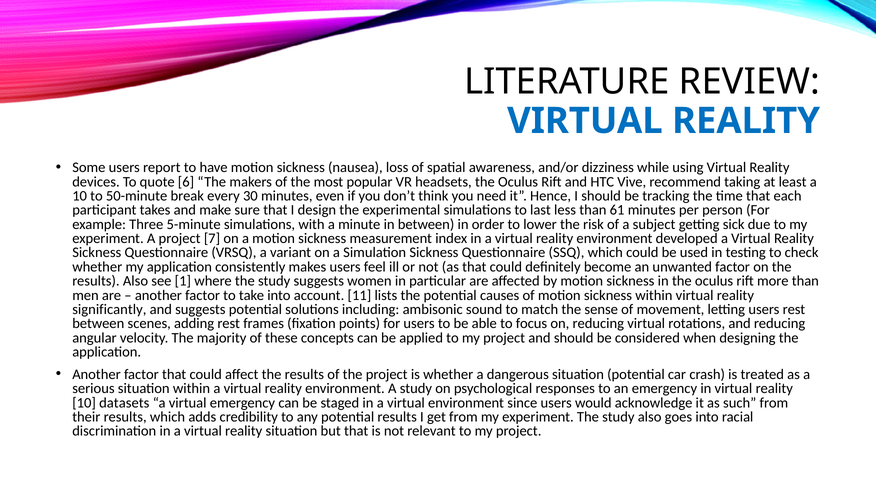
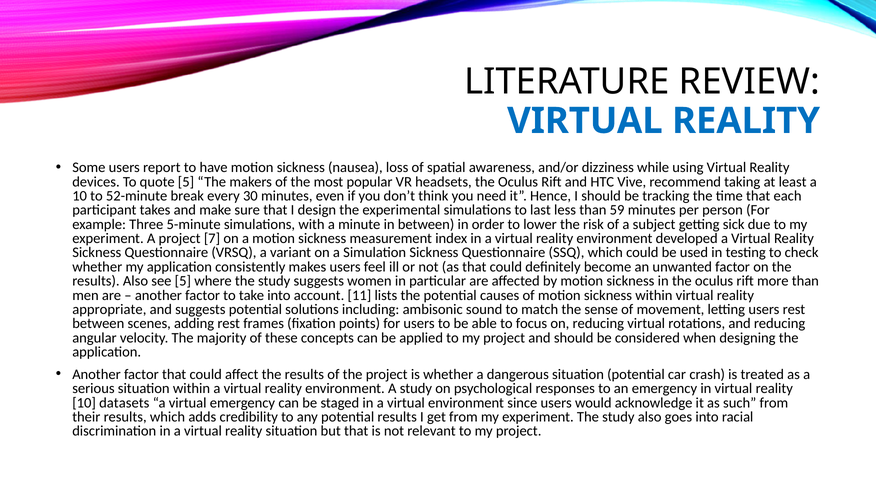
quote 6: 6 -> 5
50-minute: 50-minute -> 52-minute
61: 61 -> 59
see 1: 1 -> 5
significantly: significantly -> appropriate
